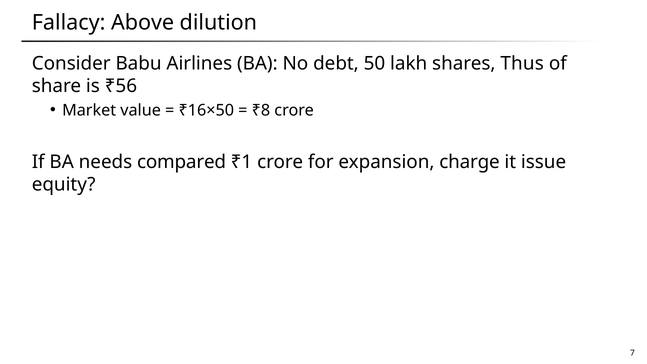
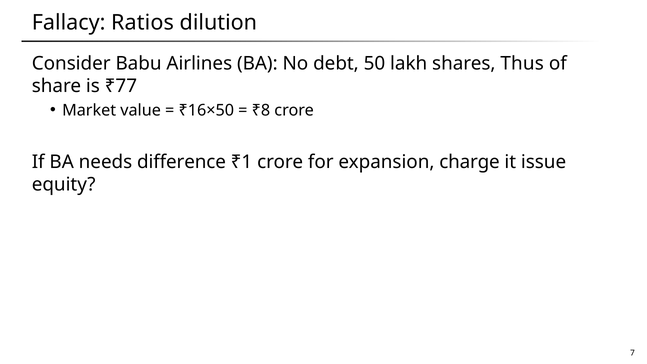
Above: Above -> Ratios
₹56: ₹56 -> ₹77
compared: compared -> difference
